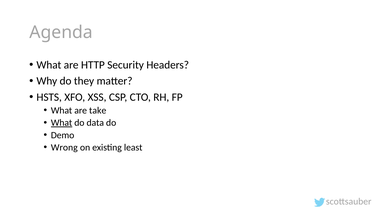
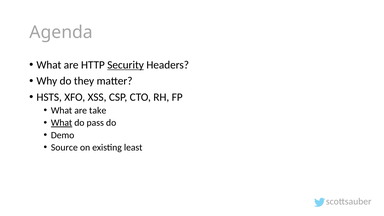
Security underline: none -> present
data: data -> pass
Wrong: Wrong -> Source
